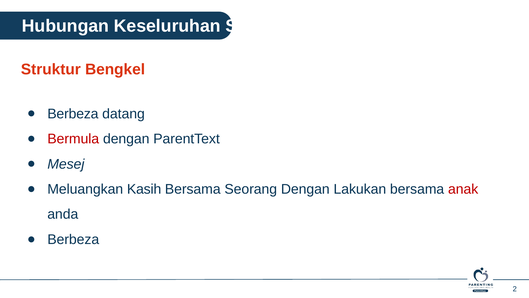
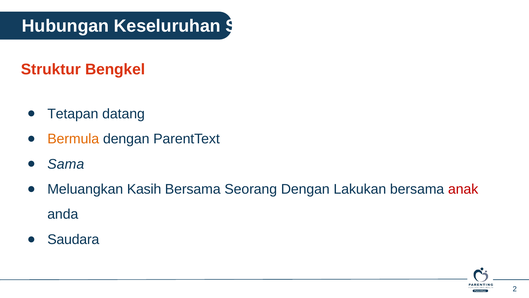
Berbeza at (73, 114): Berbeza -> Tetapan
Bermula colour: red -> orange
Mesej: Mesej -> Sama
Berbeza at (73, 239): Berbeza -> Saudara
